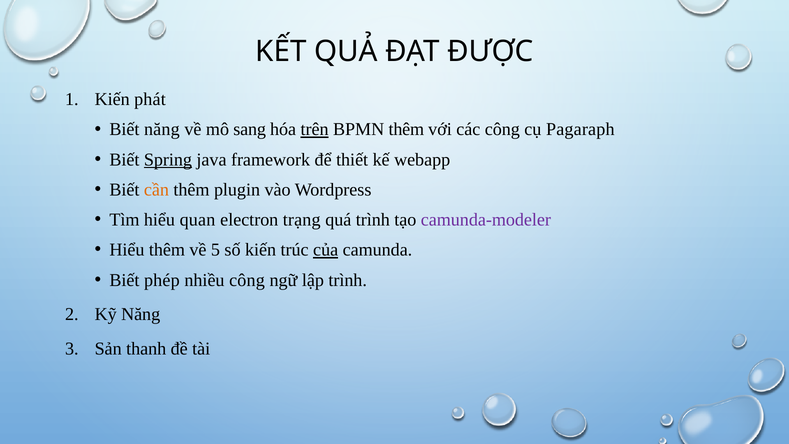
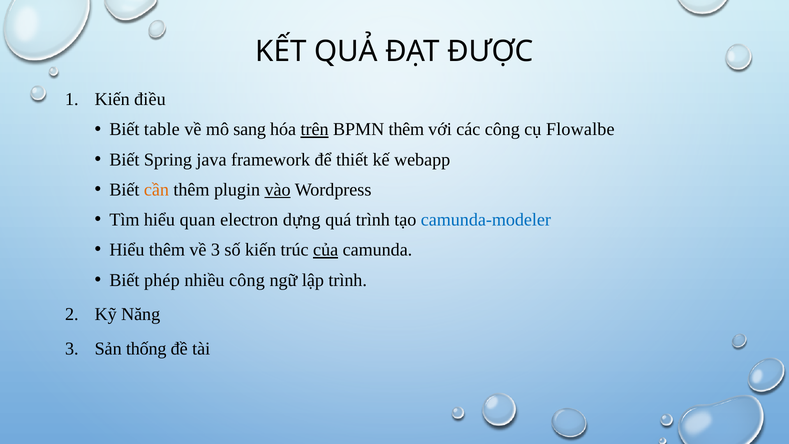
phát: phát -> điều
Biết năng: năng -> table
Pagaraph: Pagaraph -> Flowalbe
Spring underline: present -> none
vào underline: none -> present
trạng: trạng -> dựng
camunda-modeler colour: purple -> blue
về 5: 5 -> 3
thanh: thanh -> thống
